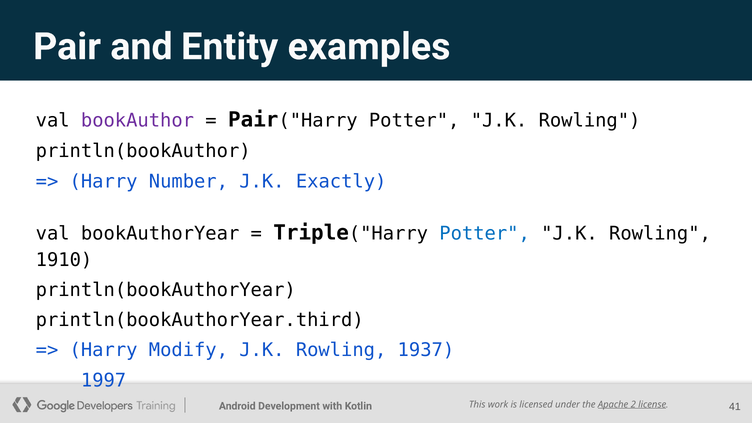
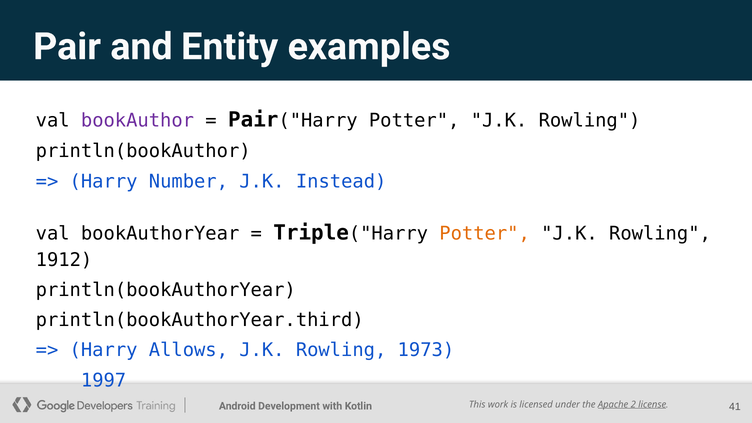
Exactly: Exactly -> Instead
Potter at (485, 234) colour: blue -> orange
1910: 1910 -> 1912
Modify: Modify -> Allows
1937: 1937 -> 1973
